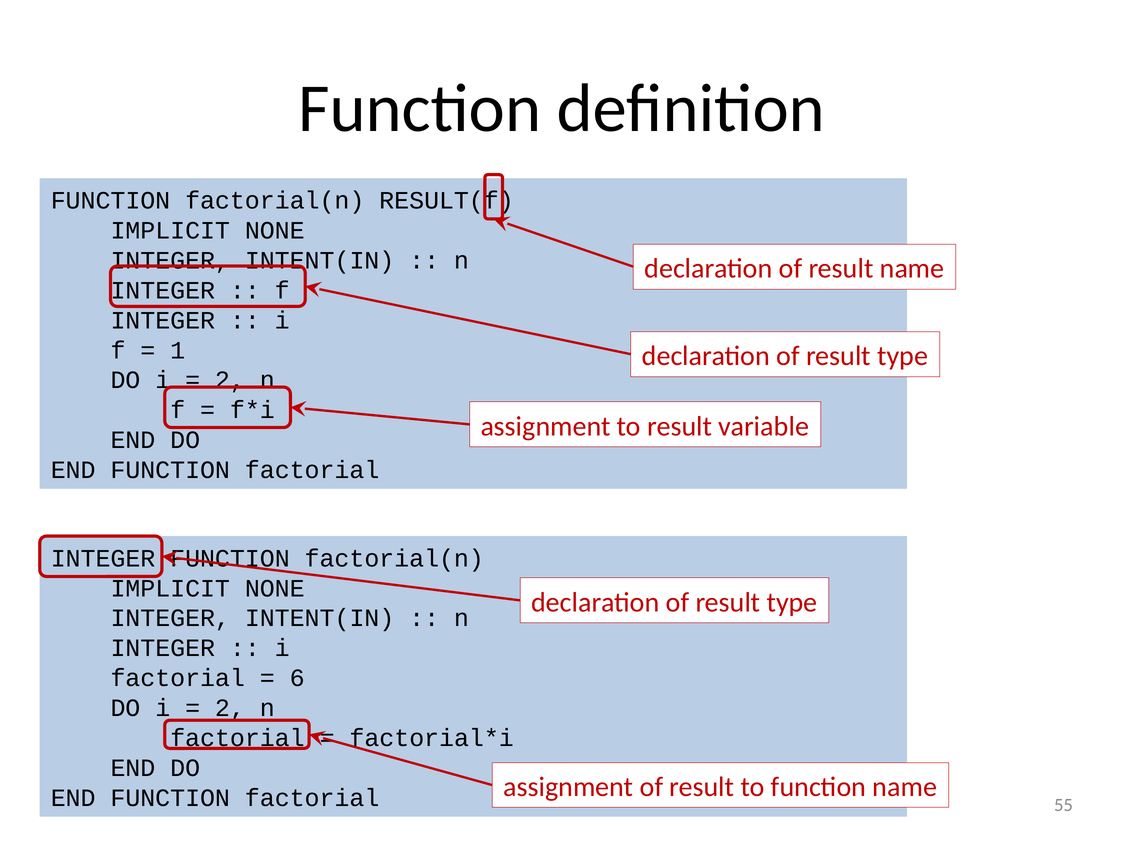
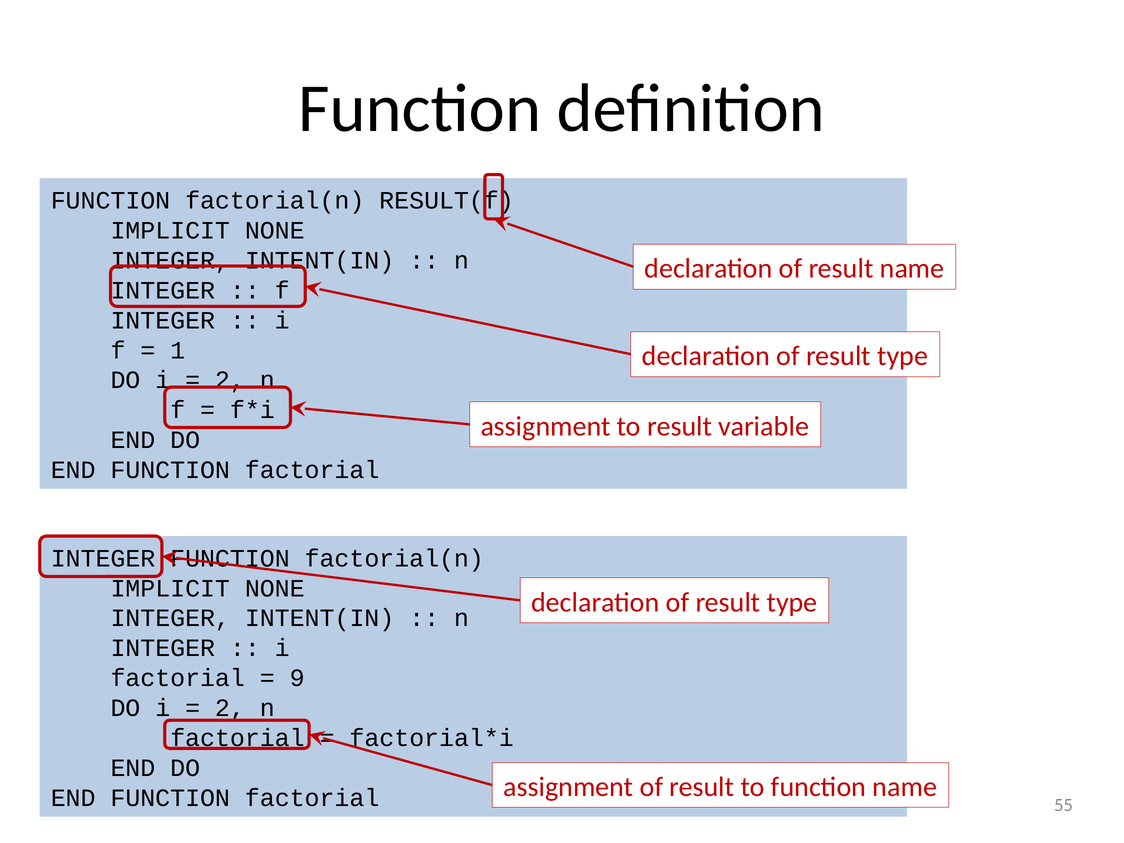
6: 6 -> 9
